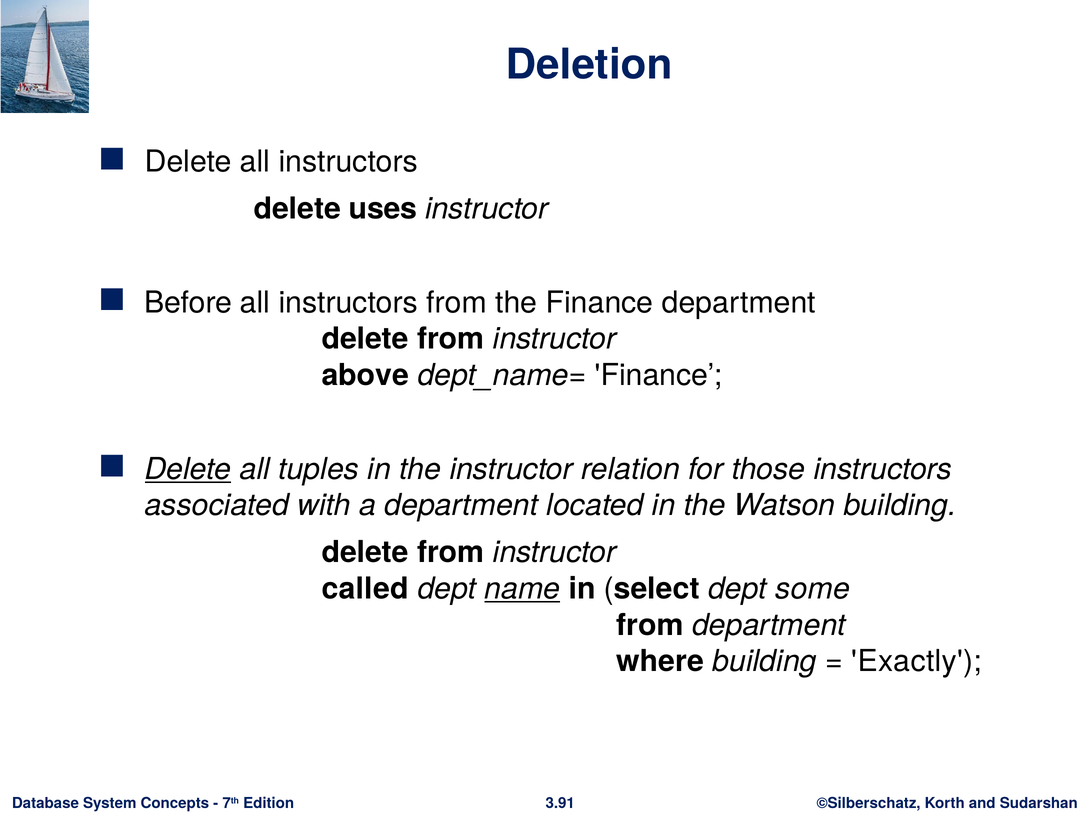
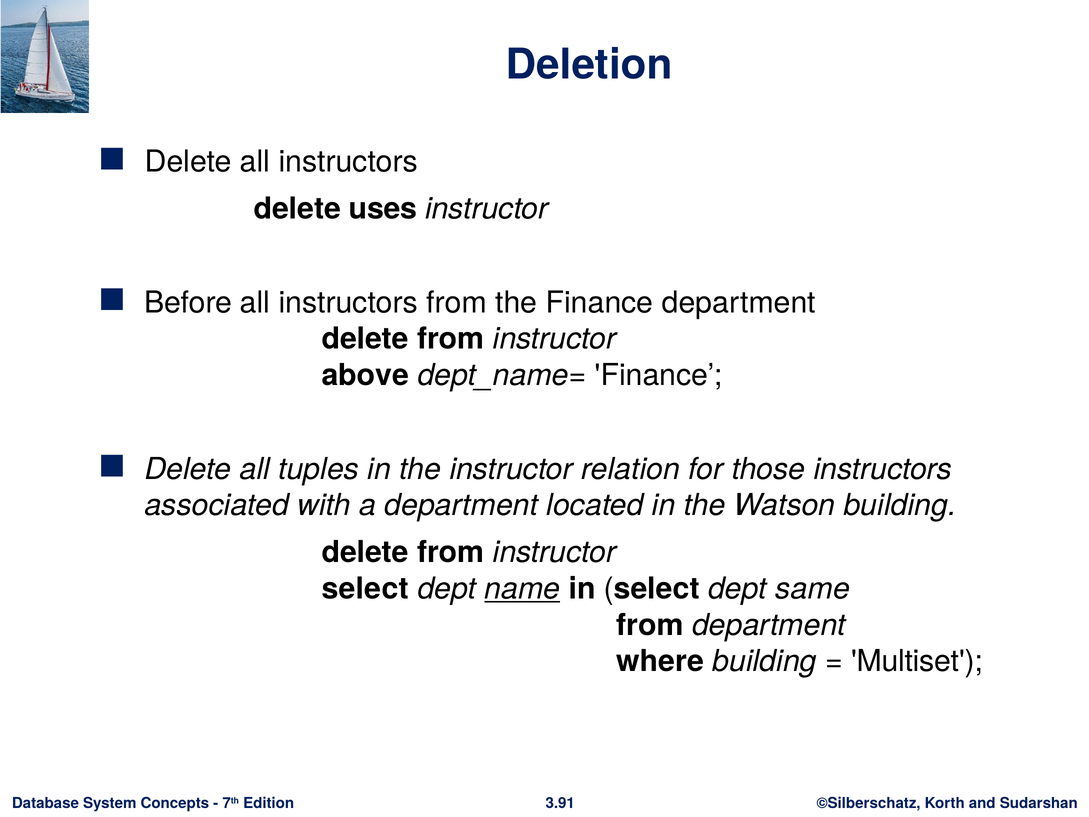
Delete at (188, 469) underline: present -> none
called at (365, 589): called -> select
some: some -> same
Exactly: Exactly -> Multiset
